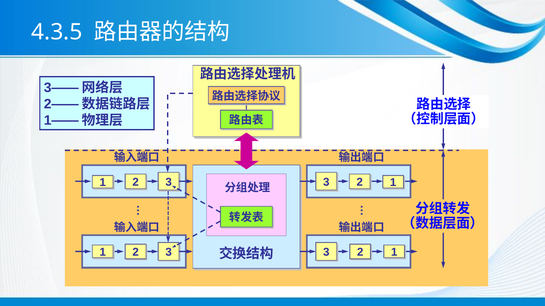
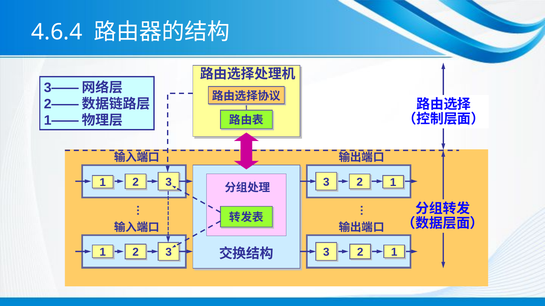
4.3.5: 4.3.5 -> 4.6.4
